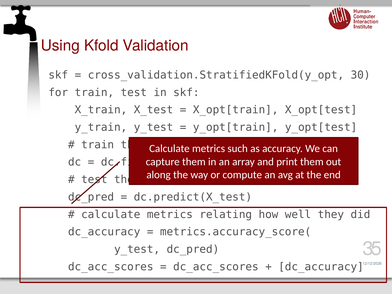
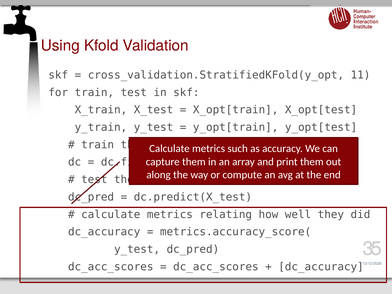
30: 30 -> 11
